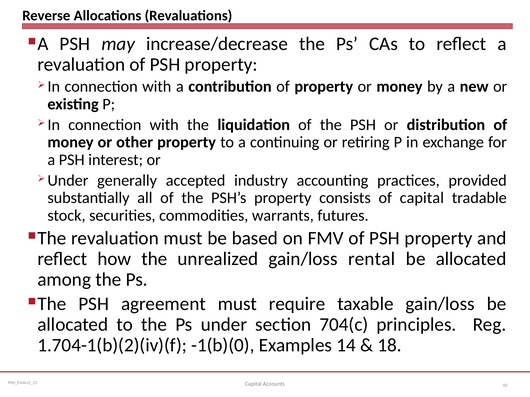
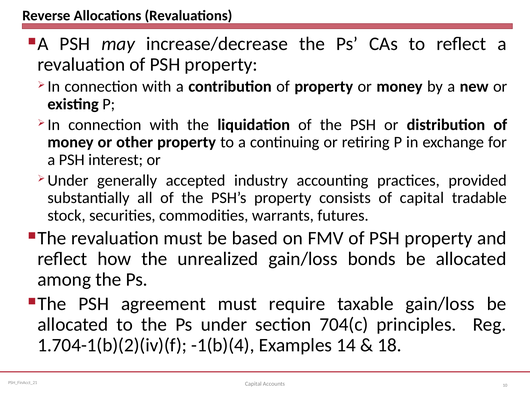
rental: rental -> bonds
-1(b)(0: -1(b)(0 -> -1(b)(4
